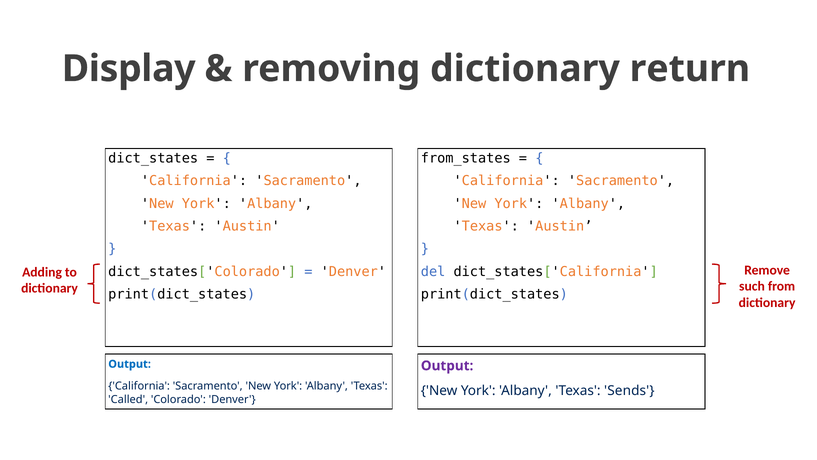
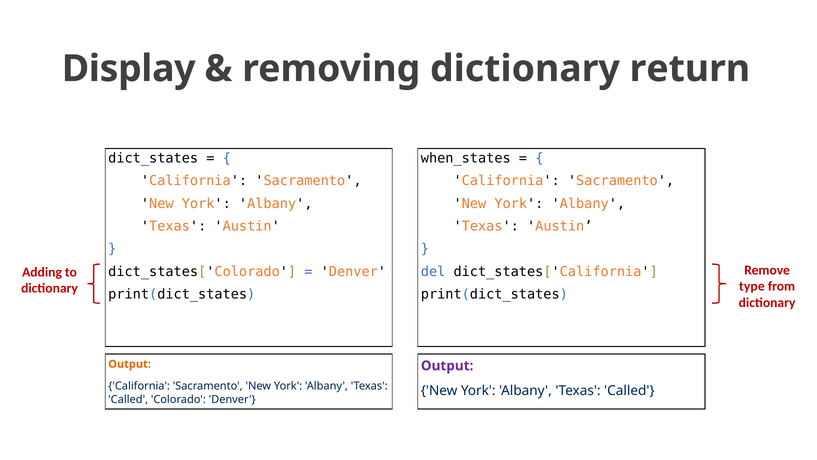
from_states: from_states -> when_states
such: such -> type
Output at (130, 364) colour: blue -> orange
Sends at (629, 391): Sends -> Called
